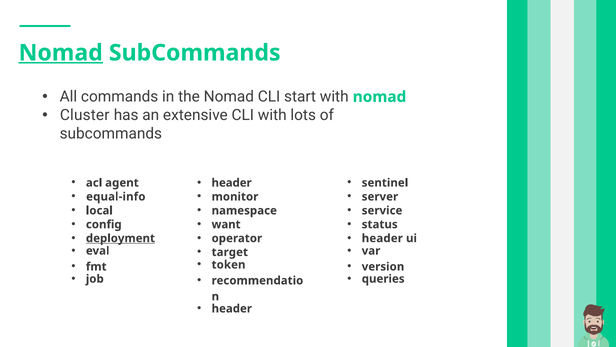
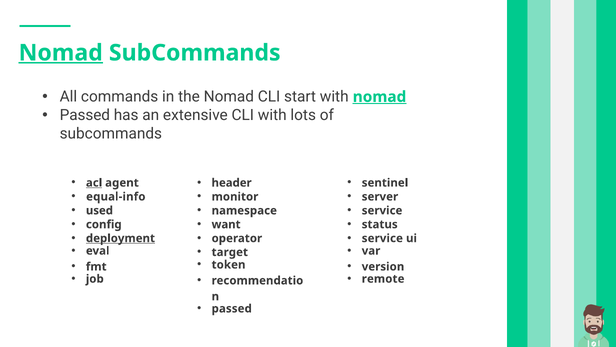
nomad at (379, 97) underline: none -> present
Cluster at (85, 115): Cluster -> Passed
acl underline: none -> present
local: local -> used
header at (382, 238): header -> service
queries: queries -> remote
header at (232, 308): header -> passed
